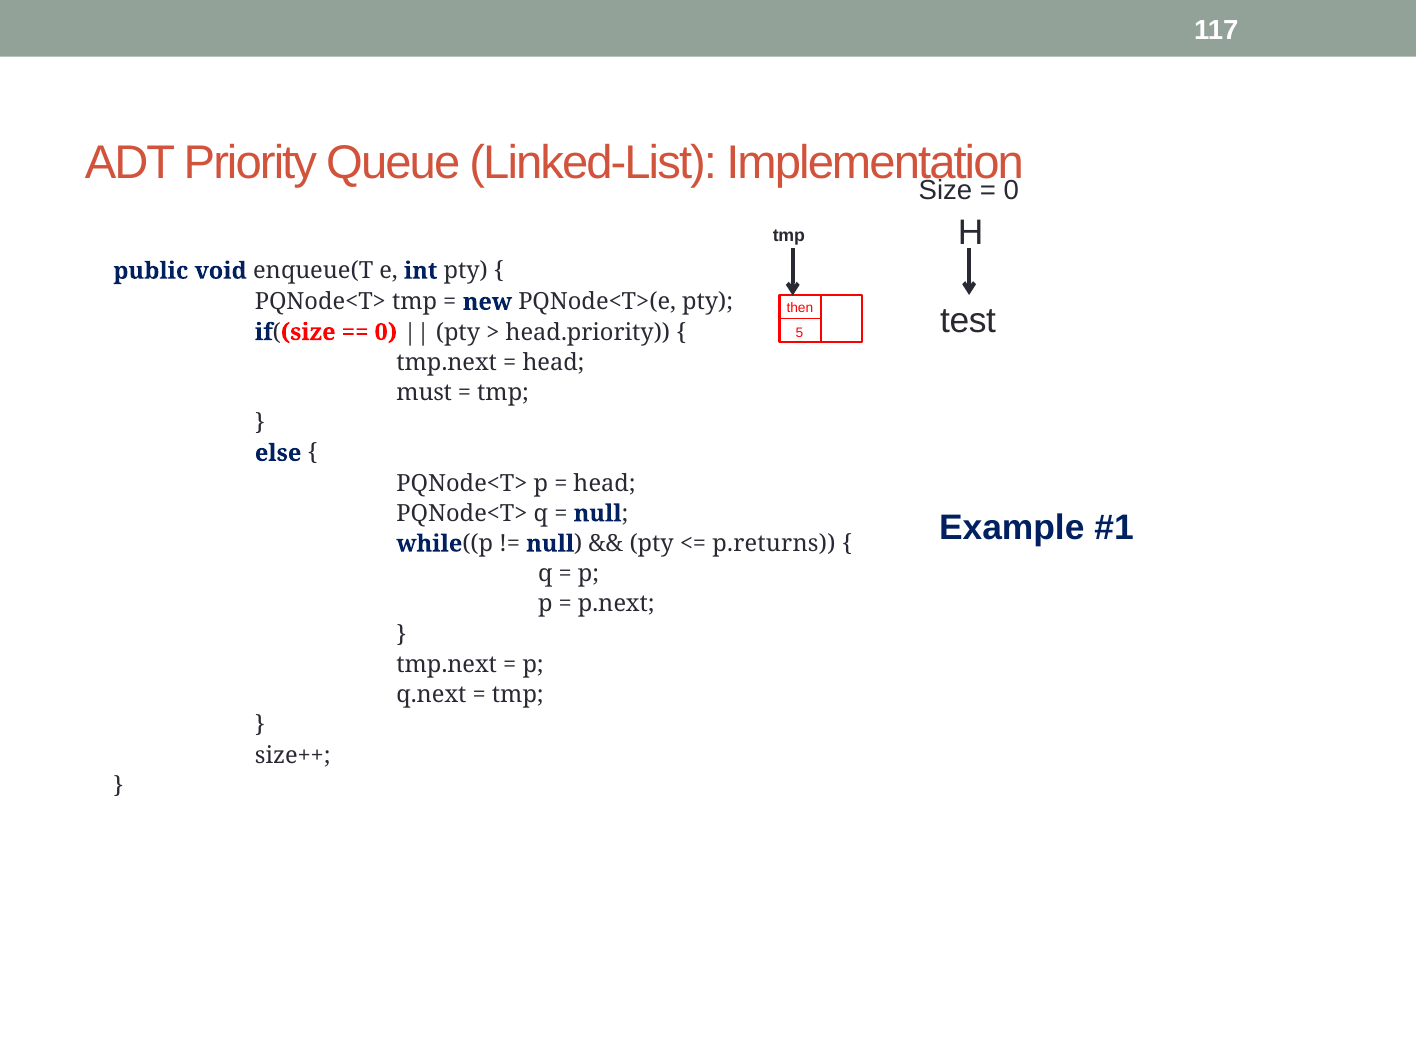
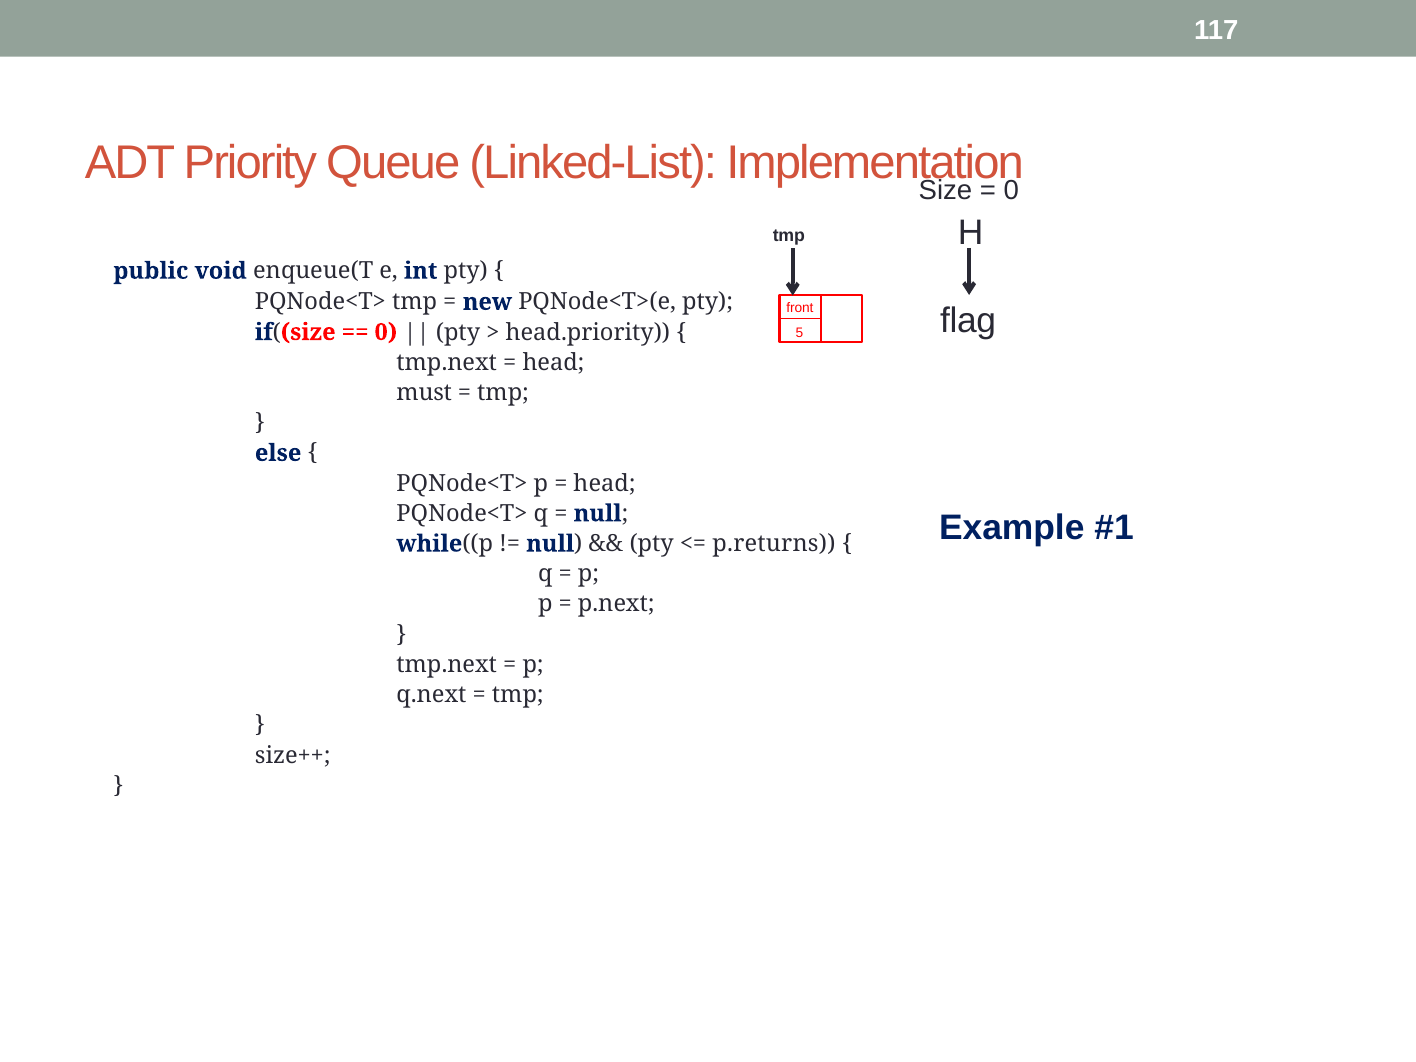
then: then -> front
test: test -> flag
